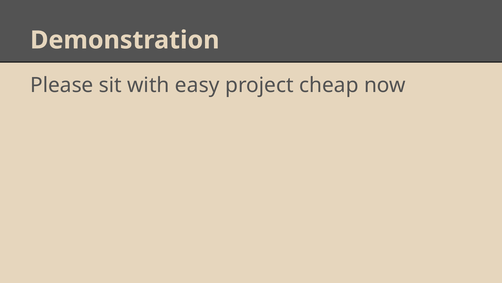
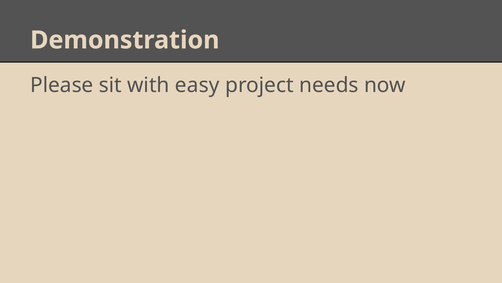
cheap: cheap -> needs
